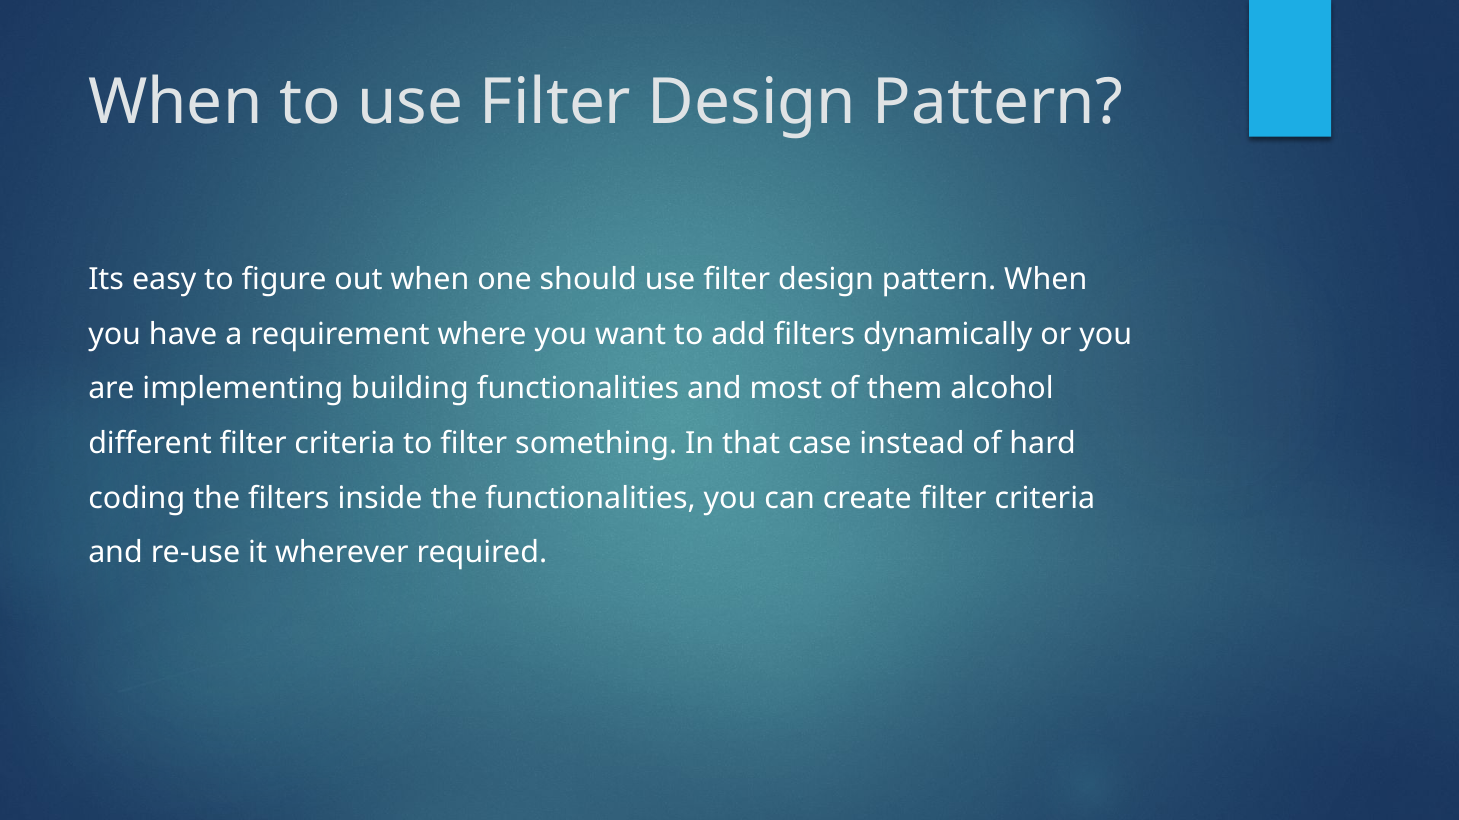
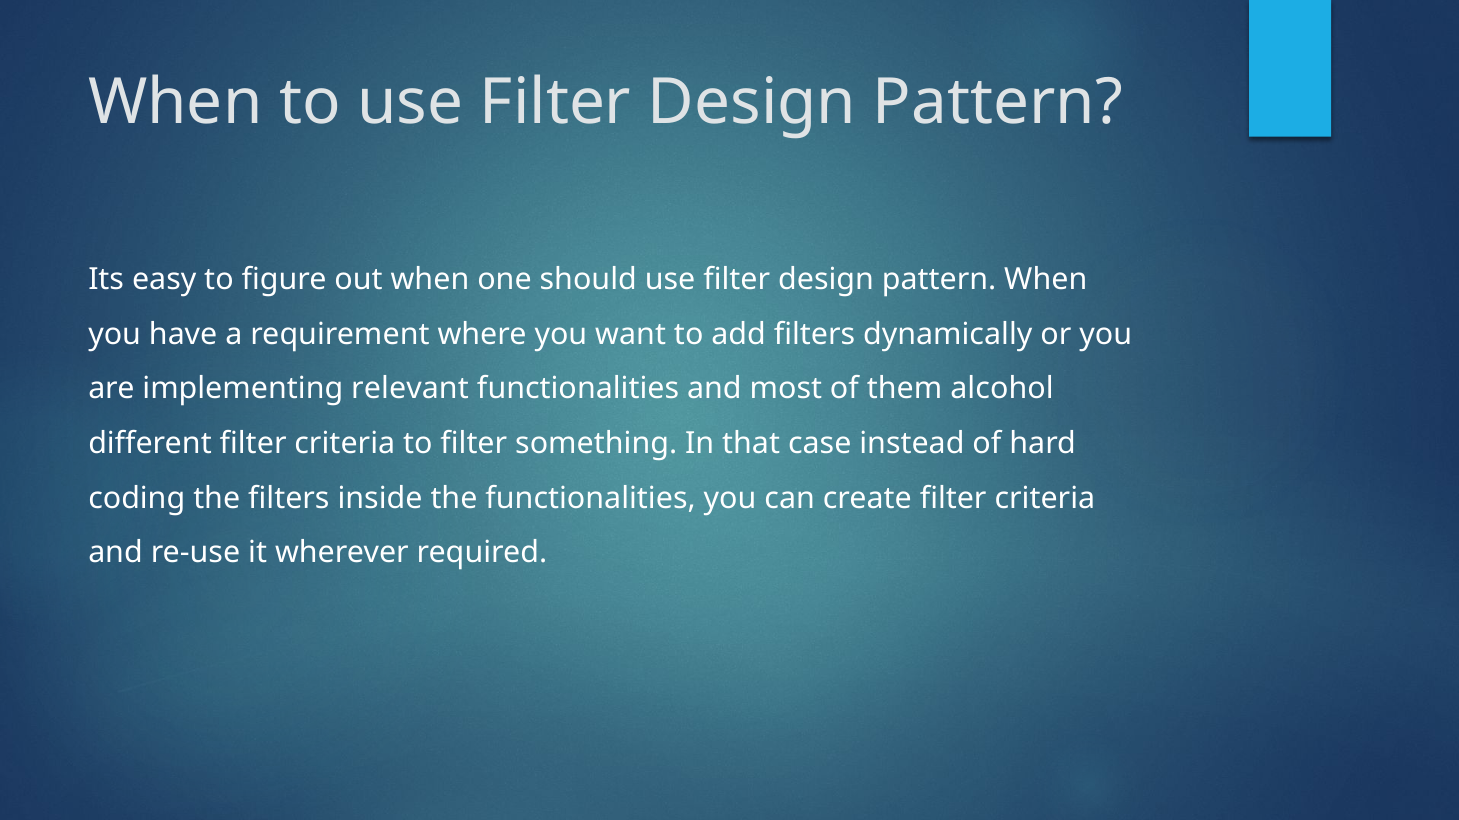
building: building -> relevant
